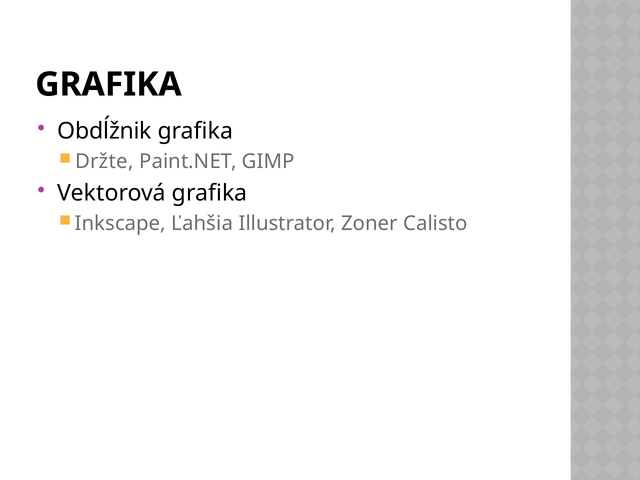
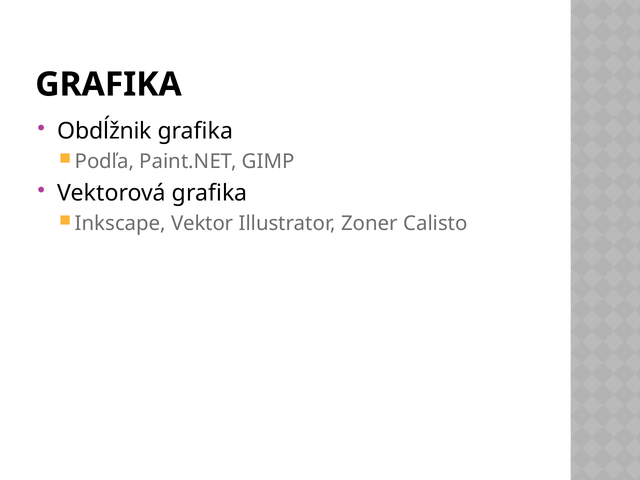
Držte: Držte -> Podľa
Ľahšia: Ľahšia -> Vektor
